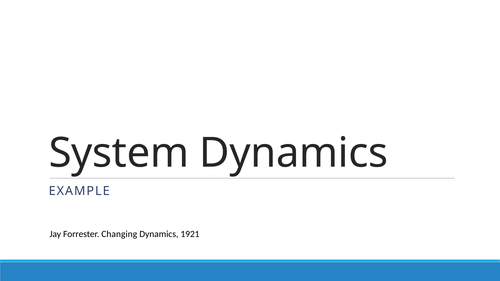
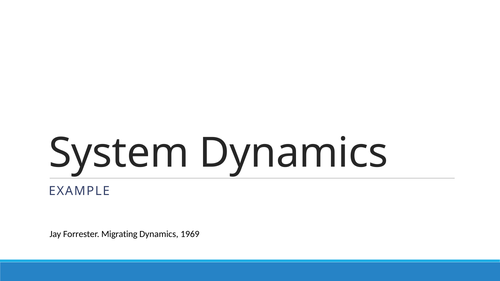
Changing: Changing -> Migrating
1921: 1921 -> 1969
